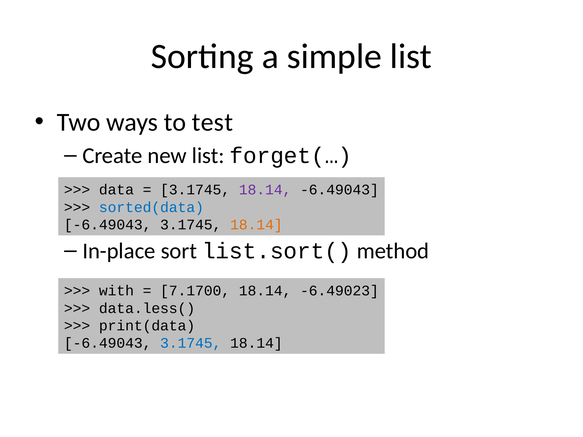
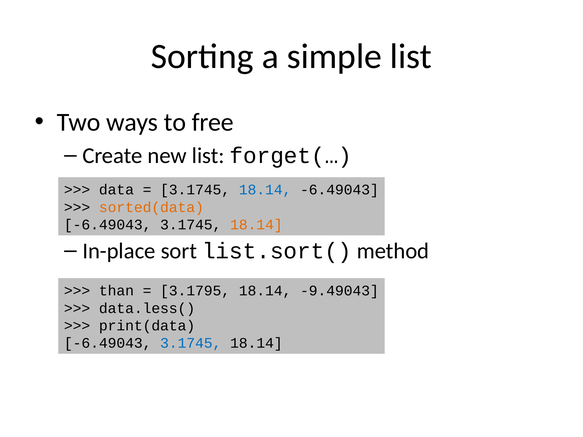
test: test -> free
18.14 at (265, 190) colour: purple -> blue
sorted(data colour: blue -> orange
with: with -> than
7.1700: 7.1700 -> 3.1795
-6.49023: -6.49023 -> -9.49043
